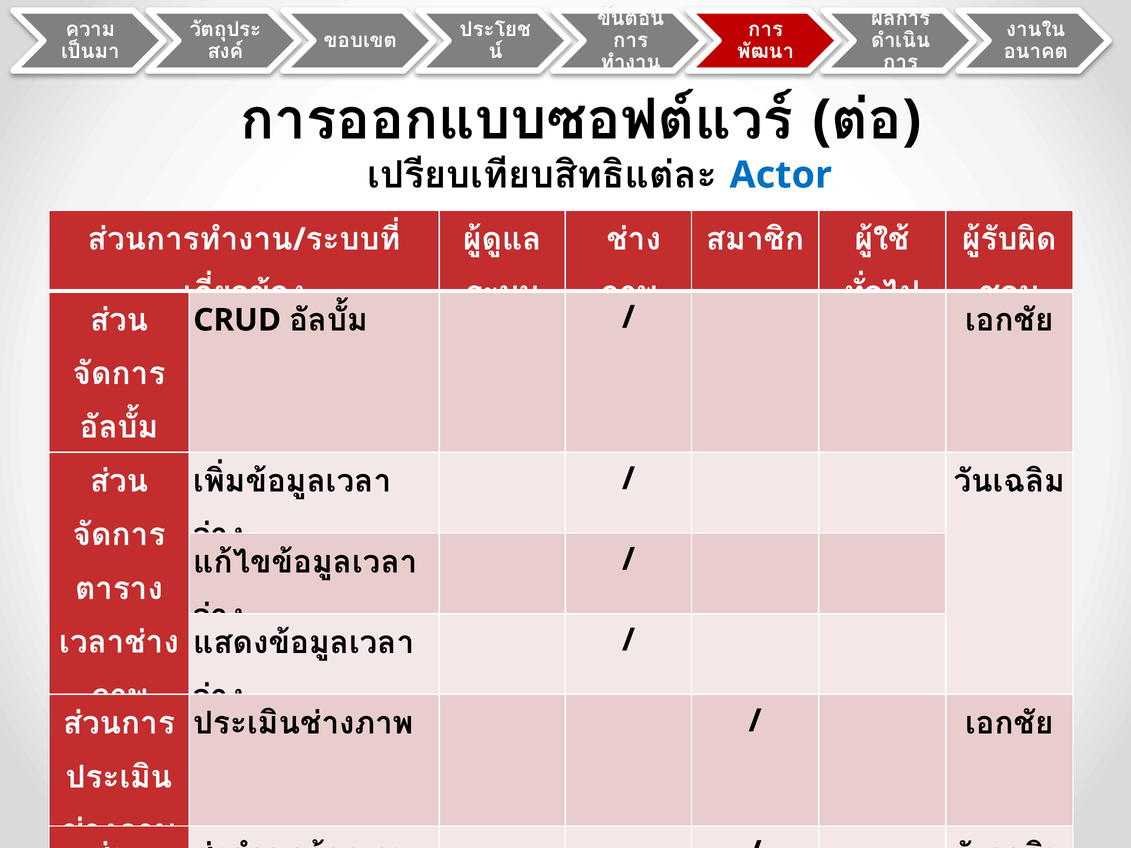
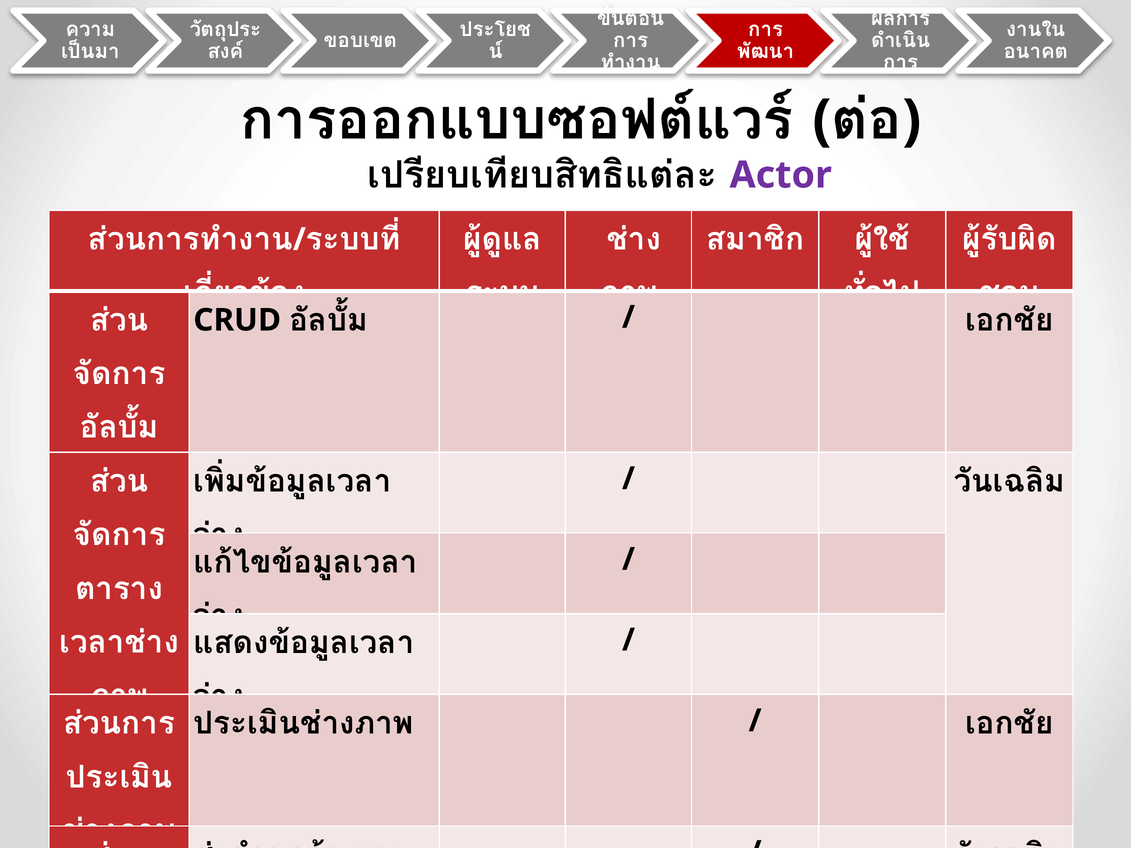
Actor colour: blue -> purple
